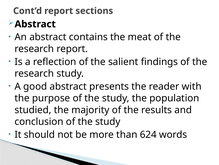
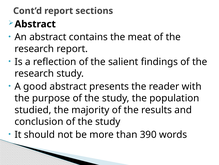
624: 624 -> 390
